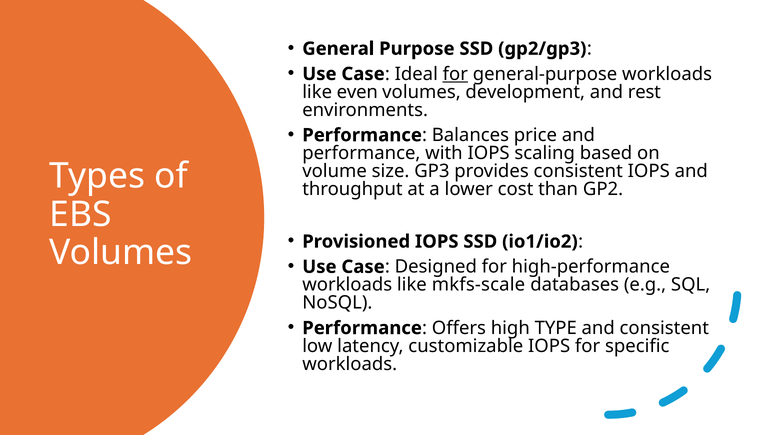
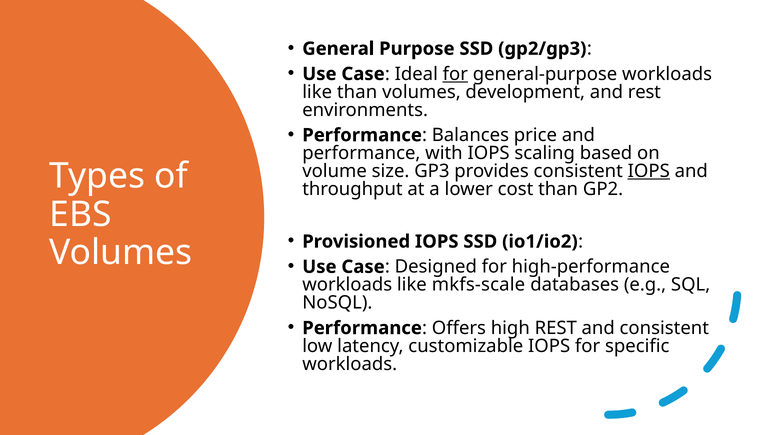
like even: even -> than
IOPS at (649, 171) underline: none -> present
high TYPE: TYPE -> REST
